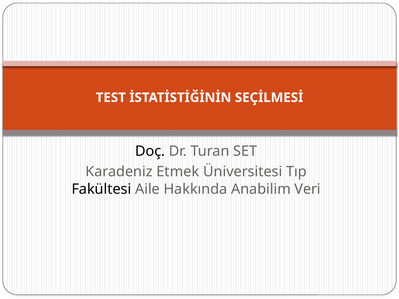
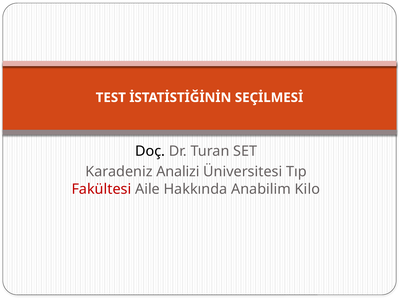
Etmek: Etmek -> Analizi
Fakültesi colour: black -> red
Veri: Veri -> Kilo
